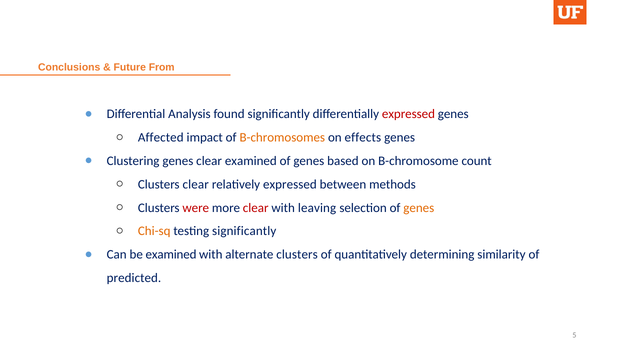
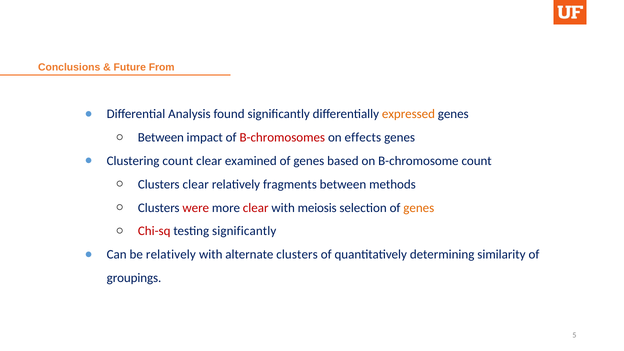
expressed at (408, 114) colour: red -> orange
Affected at (161, 138): Affected -> Between
B-chromosomes colour: orange -> red
Clustering genes: genes -> count
relatively expressed: expressed -> fragments
leaving: leaving -> meiosis
Chi-sq colour: orange -> red
be examined: examined -> relatively
predicted: predicted -> groupings
